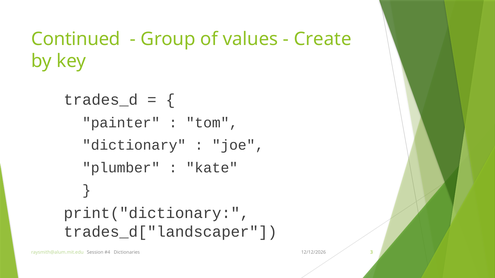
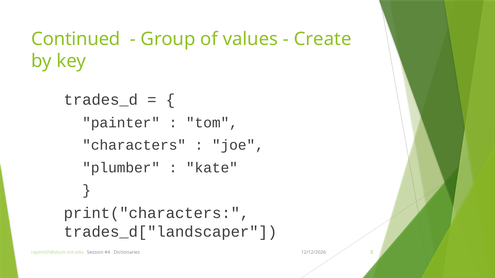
dictionary: dictionary -> characters
print("dictionary: print("dictionary -> print("characters
